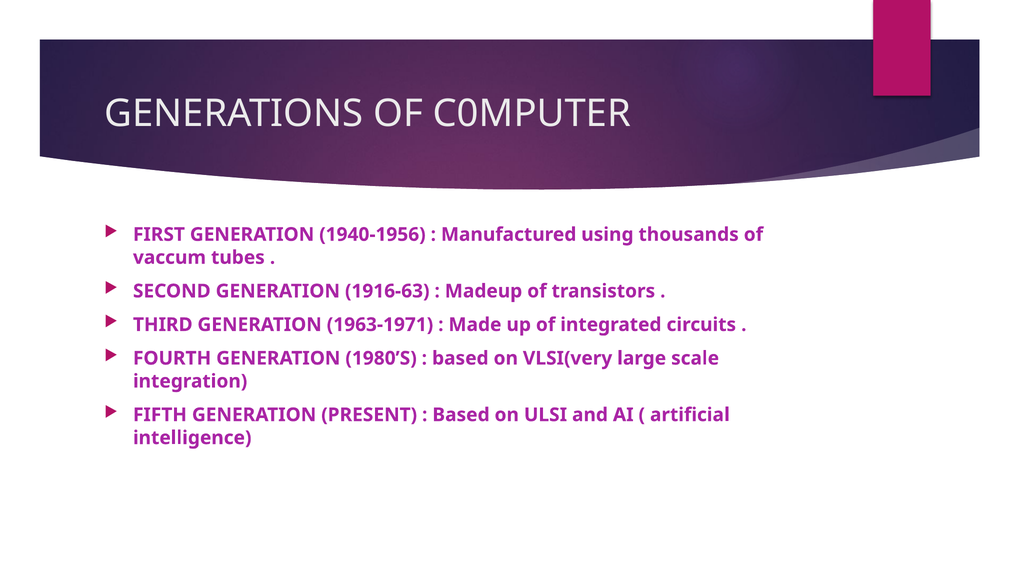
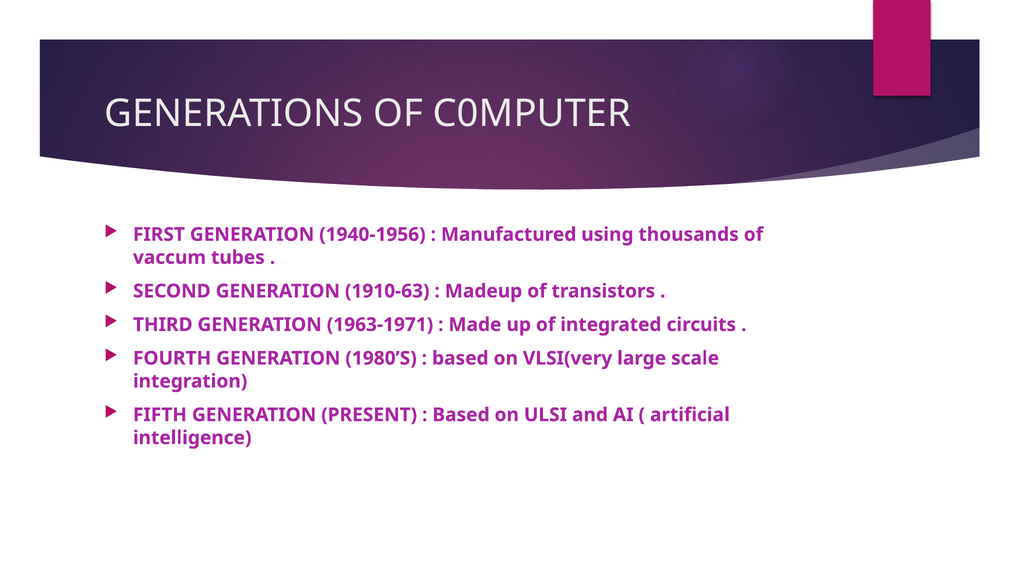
1916-63: 1916-63 -> 1910-63
